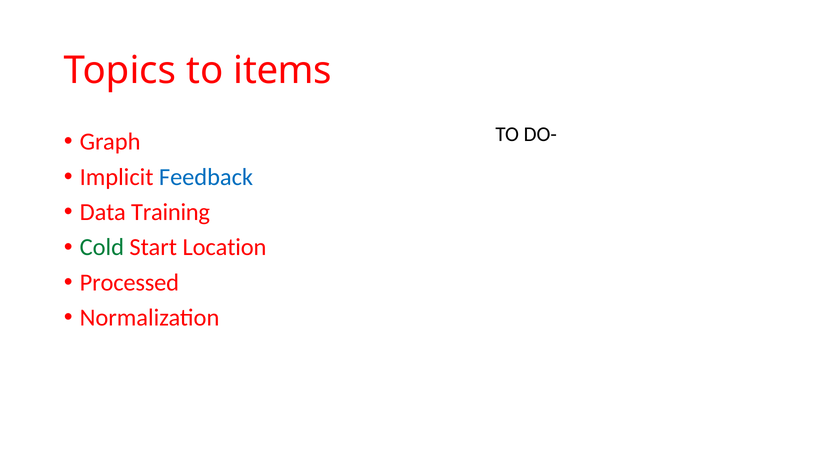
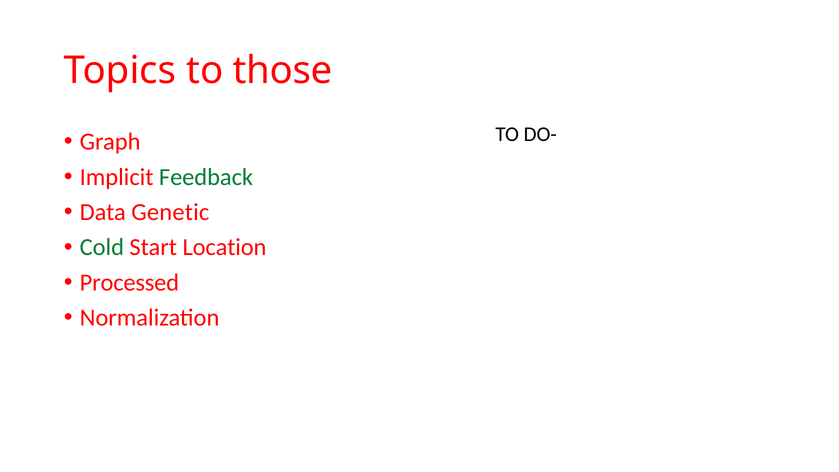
items: items -> those
Feedback colour: blue -> green
Training: Training -> Genetic
